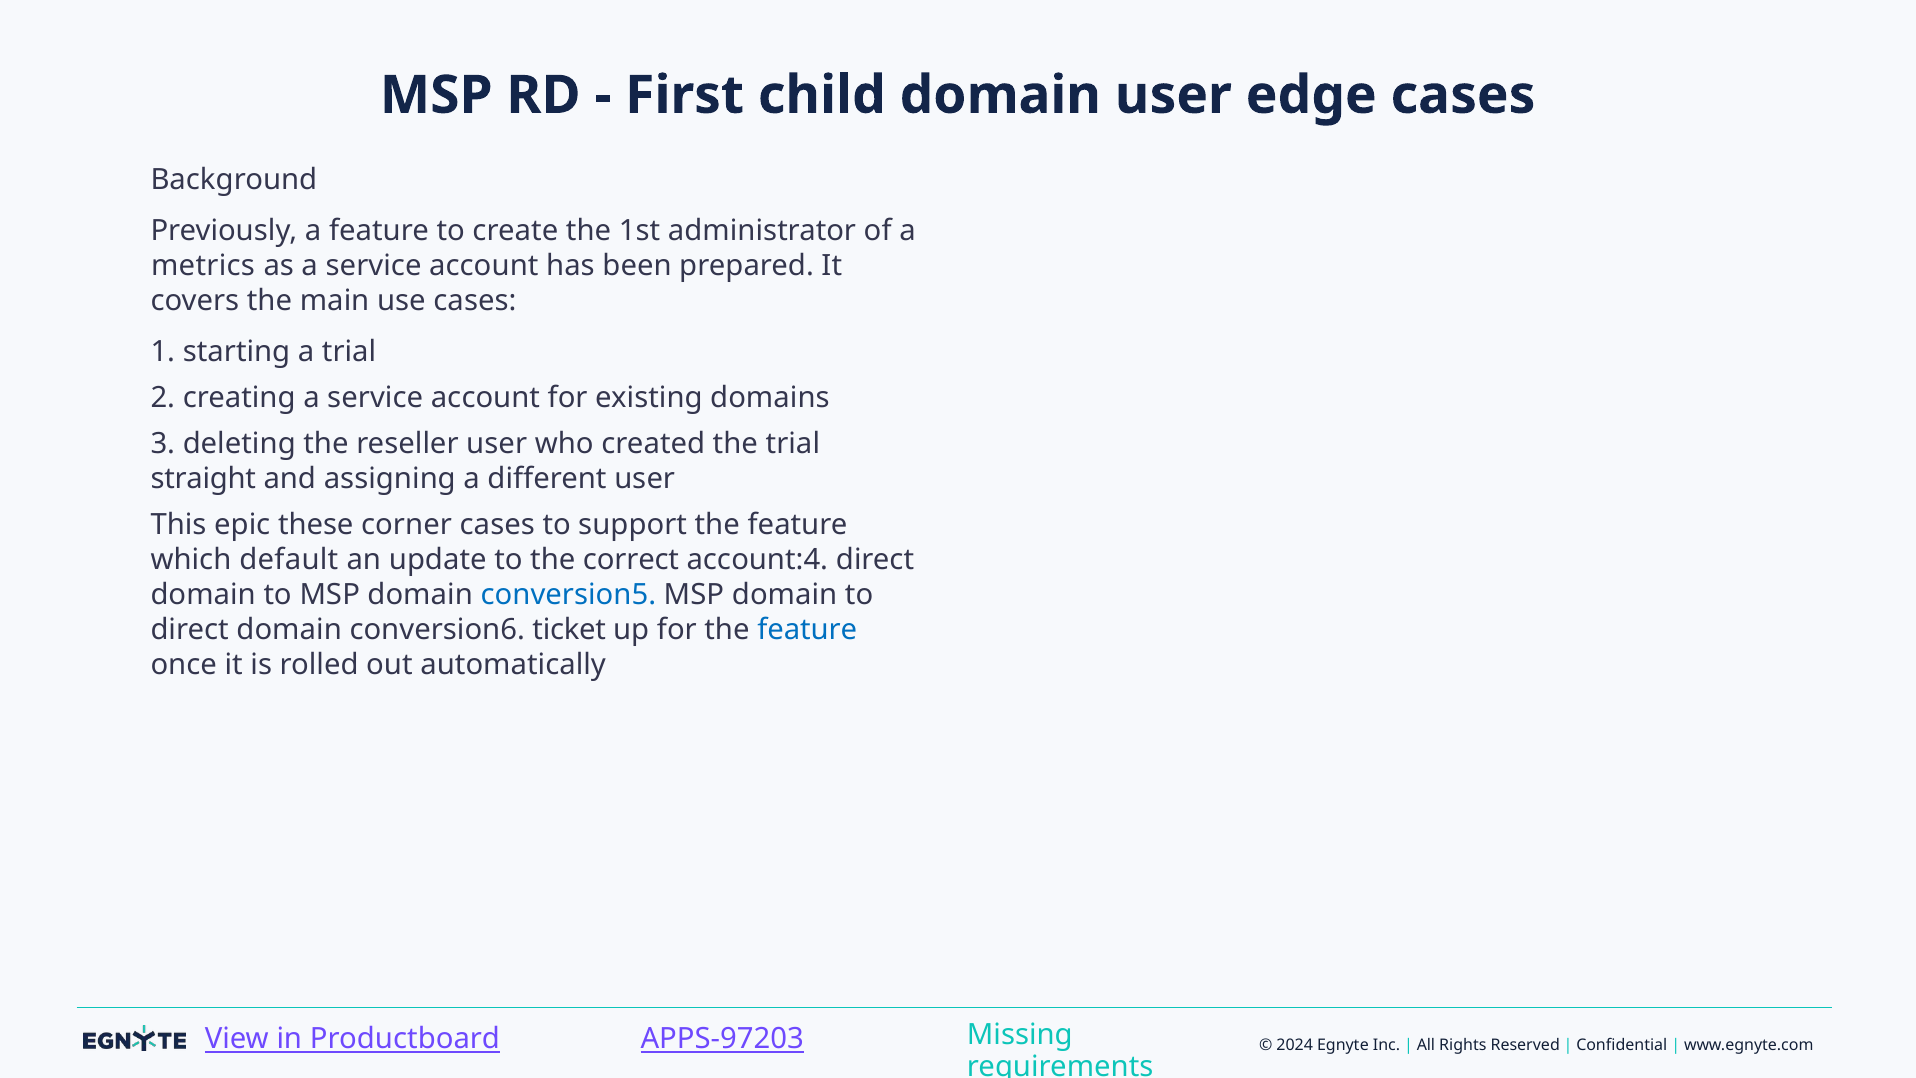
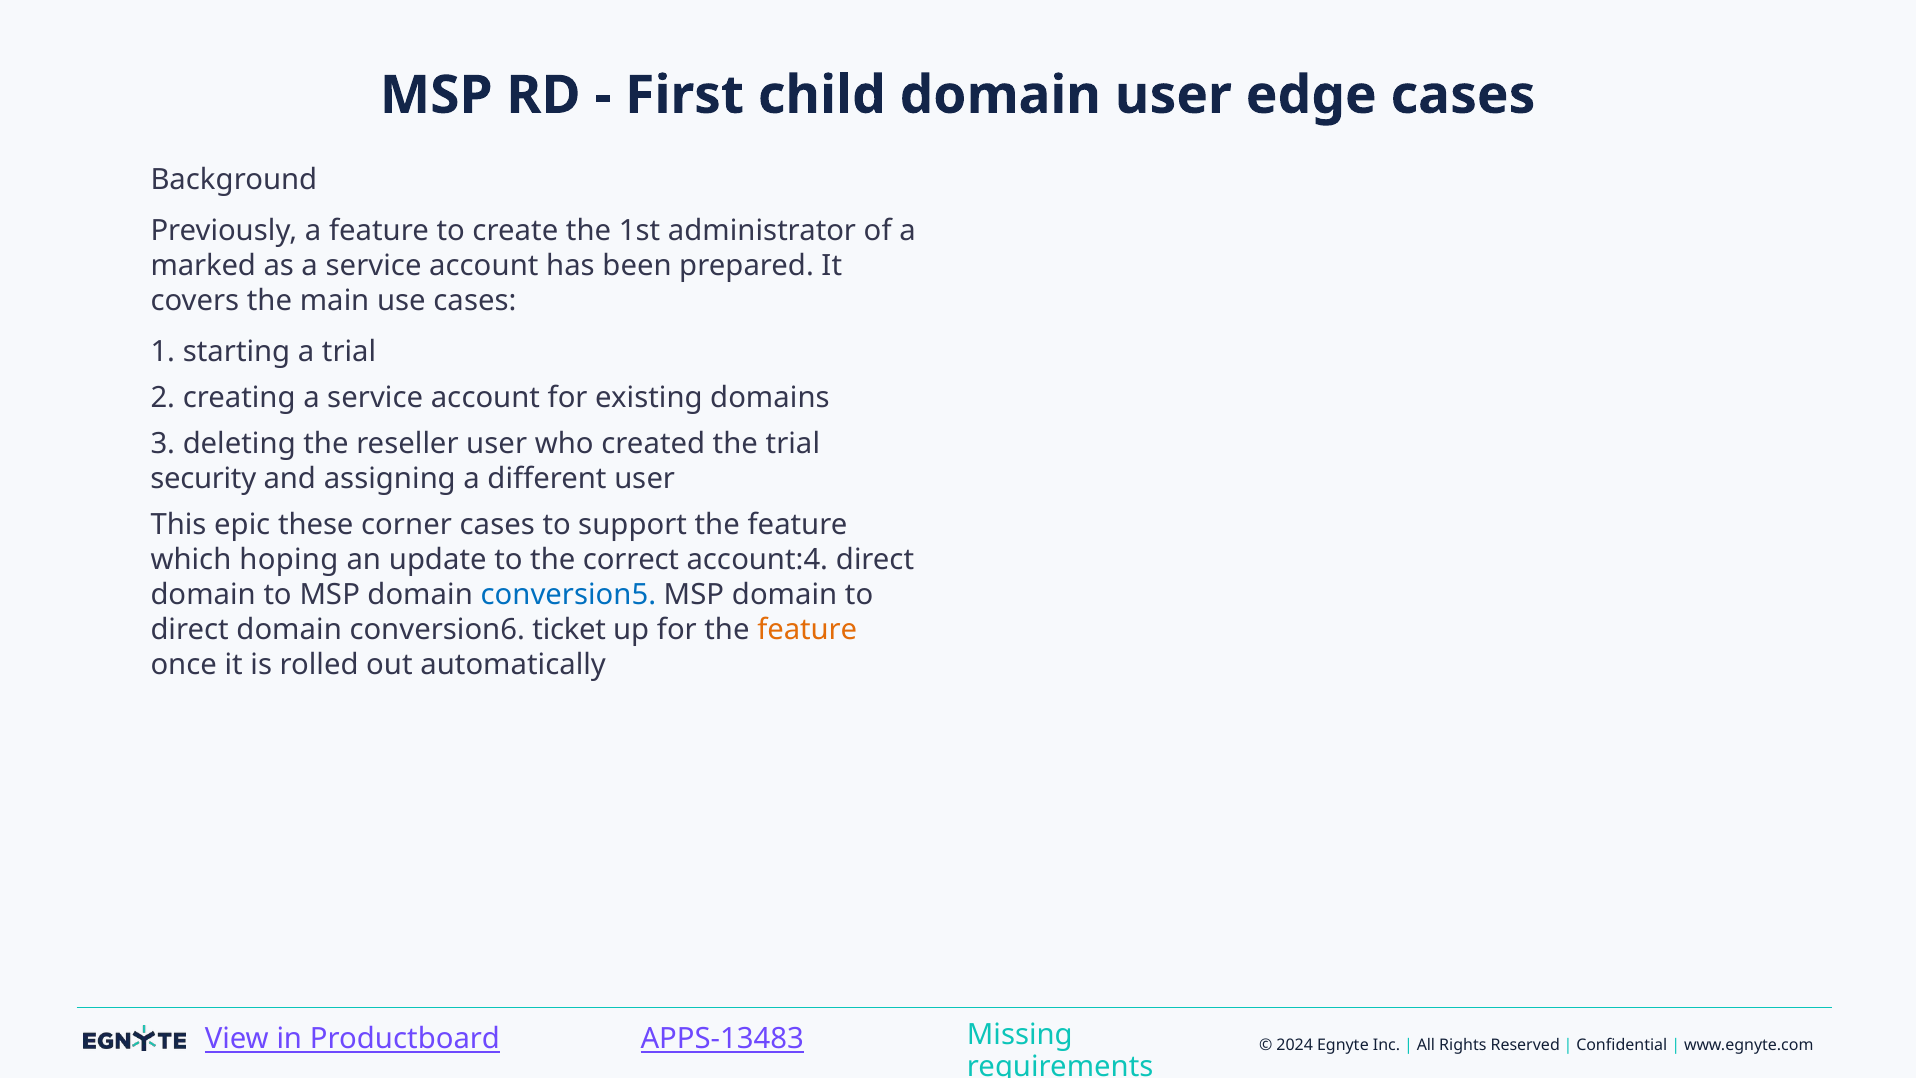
metrics: metrics -> marked
straight: straight -> security
default: default -> hoping
feature at (807, 630) colour: blue -> orange
APPS-97203: APPS-97203 -> APPS-13483
